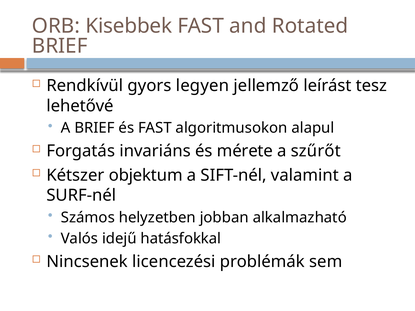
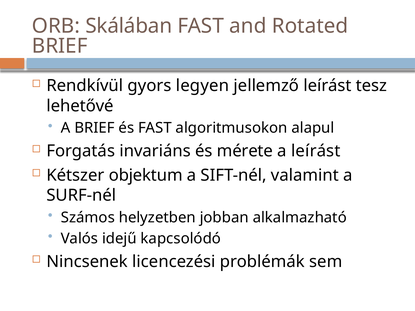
Kisebbek: Kisebbek -> Skálában
a szűrőt: szűrőt -> leírást
hatásfokkal: hatásfokkal -> kapcsolódó
